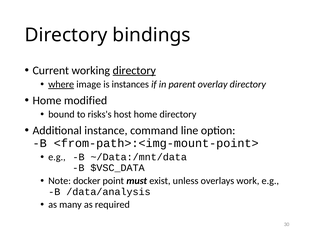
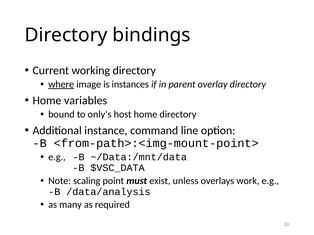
directory at (134, 71) underline: present -> none
modified: modified -> variables
risks's: risks's -> only's
docker: docker -> scaling
